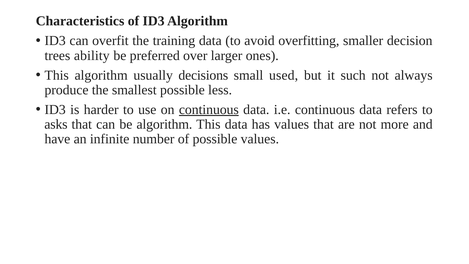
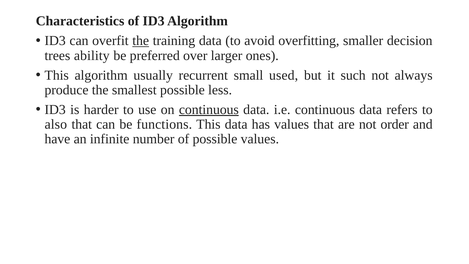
the at (141, 41) underline: none -> present
decisions: decisions -> recurrent
asks: asks -> also
be algorithm: algorithm -> functions
more: more -> order
